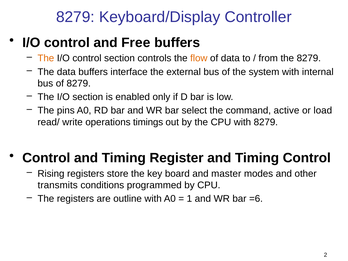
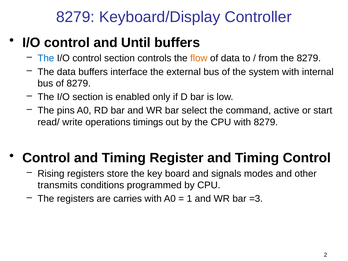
Free: Free -> Until
The at (46, 58) colour: orange -> blue
load: load -> start
master: master -> signals
outline: outline -> carries
=6: =6 -> =3
